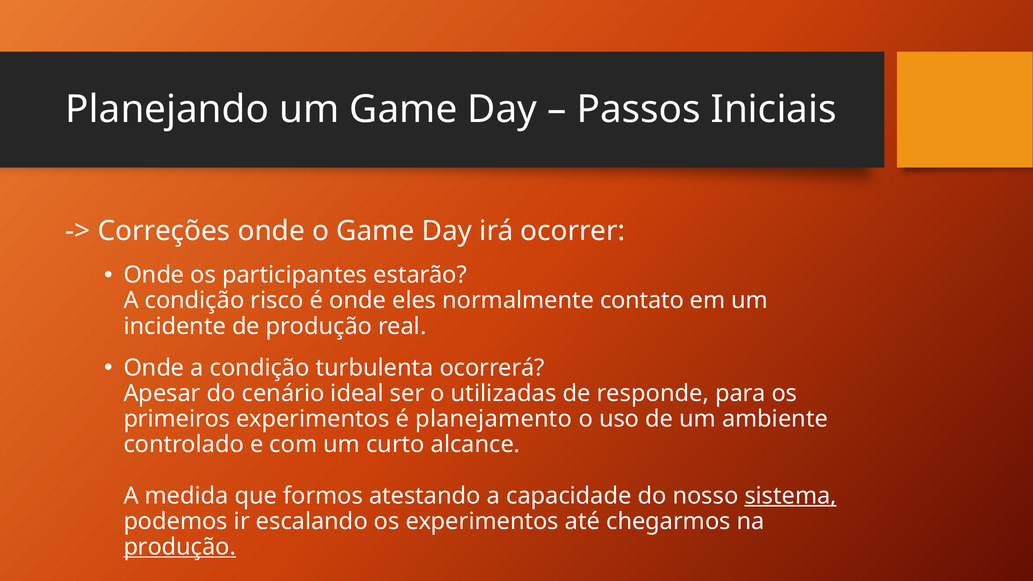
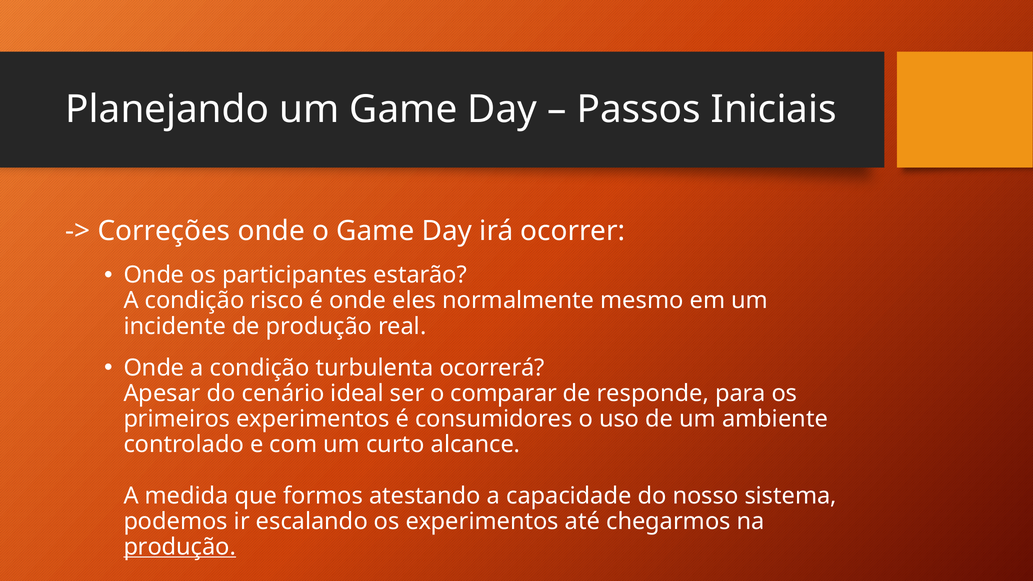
contato: contato -> mesmo
utilizadas: utilizadas -> comparar
planejamento: planejamento -> consumidores
sistema underline: present -> none
